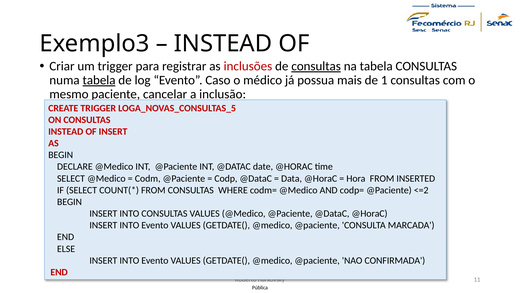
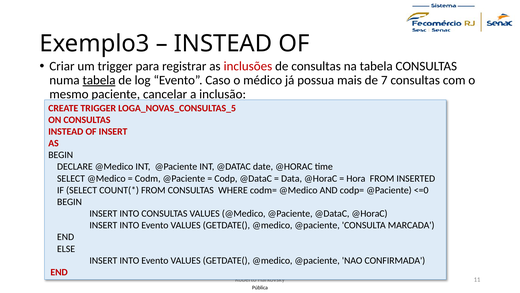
consultas at (316, 66) underline: present -> none
1: 1 -> 7
<=2: <=2 -> <=0
